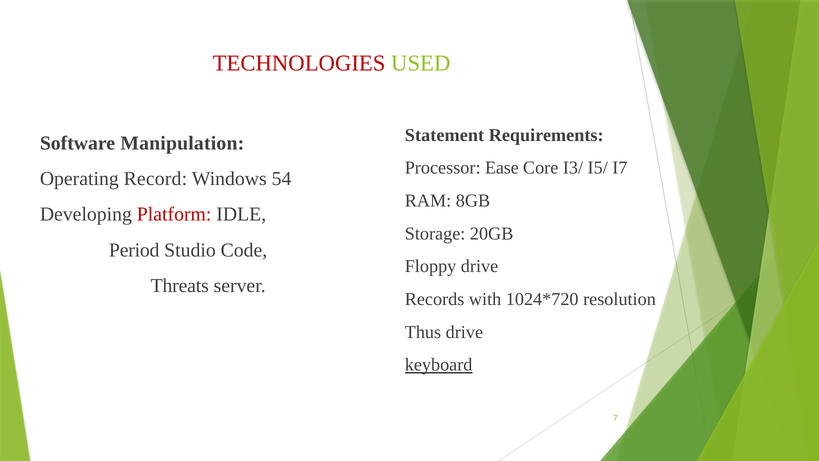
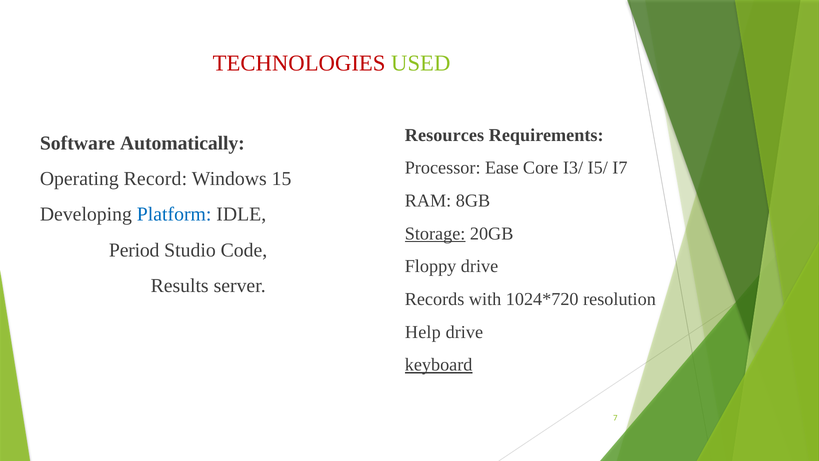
Statement: Statement -> Resources
Manipulation: Manipulation -> Automatically
54: 54 -> 15
Platform colour: red -> blue
Storage underline: none -> present
Threats: Threats -> Results
Thus: Thus -> Help
